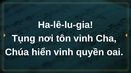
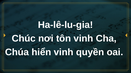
Tụng: Tụng -> Chúc
